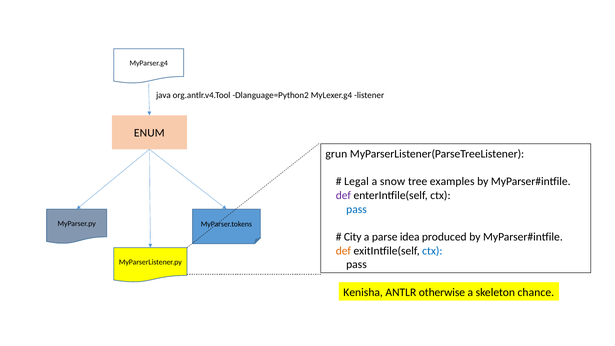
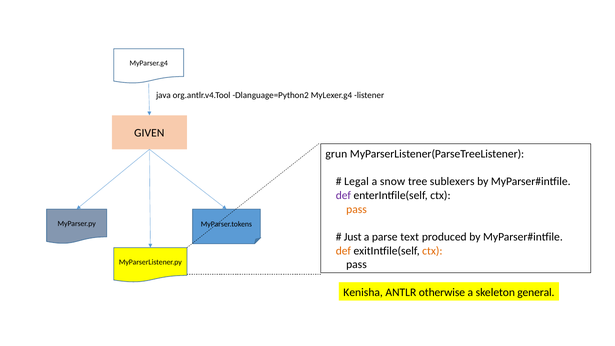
ENUM: ENUM -> GIVEN
examples: examples -> sublexers
pass at (357, 209) colour: blue -> orange
City: City -> Just
idea: idea -> text
ctx at (432, 251) colour: blue -> orange
chance: chance -> general
